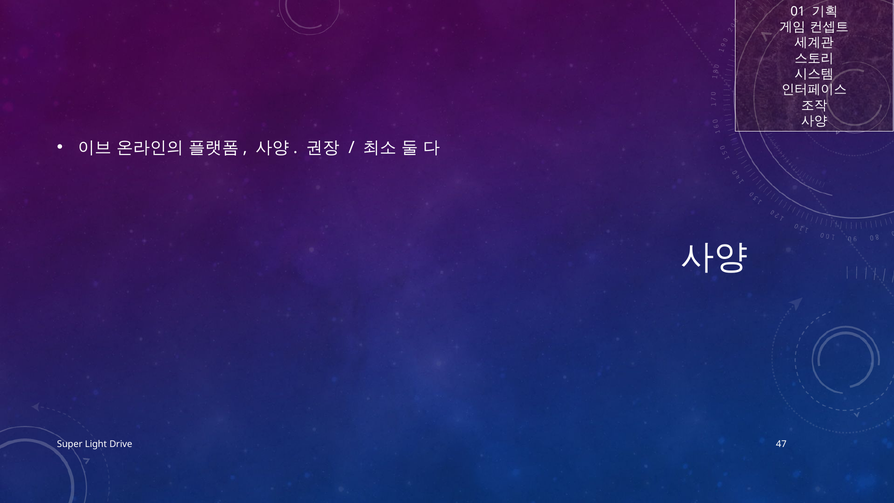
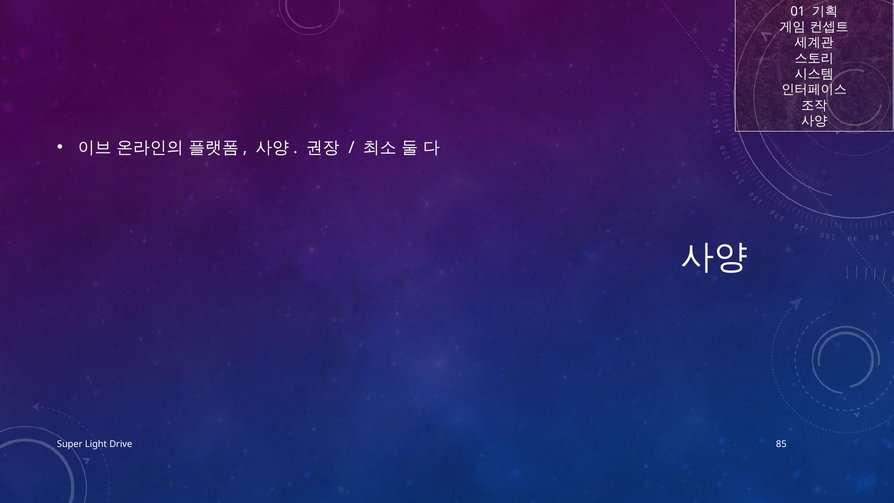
47: 47 -> 85
